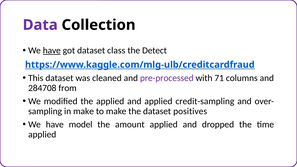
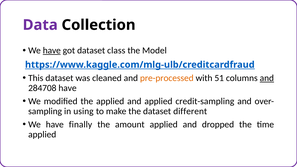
Detect: Detect -> Model
pre-processed colour: purple -> orange
71: 71 -> 51
and at (267, 78) underline: none -> present
284708 from: from -> have
in make: make -> using
positives: positives -> different
model: model -> finally
